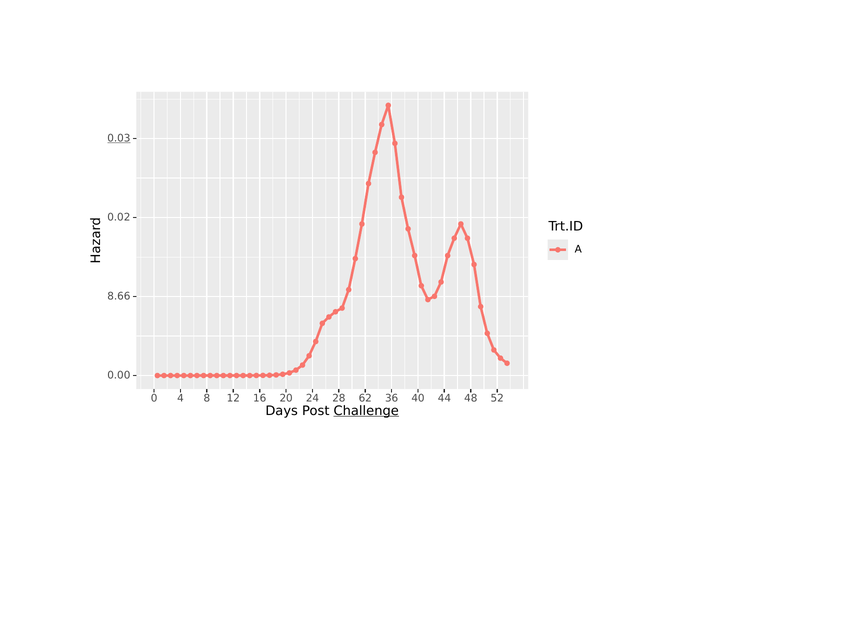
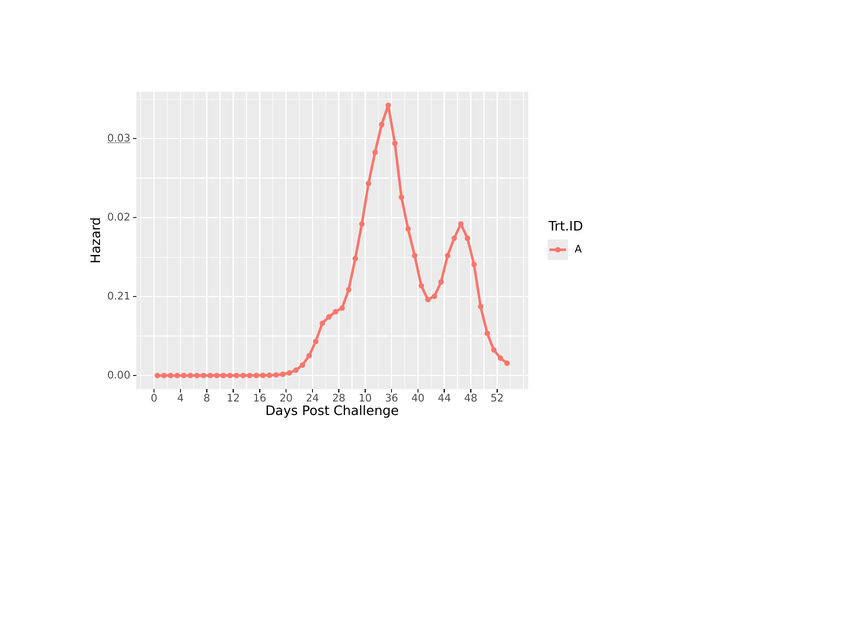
8.66: 8.66 -> 0.21
62: 62 -> 10
Challenge underline: present -> none
